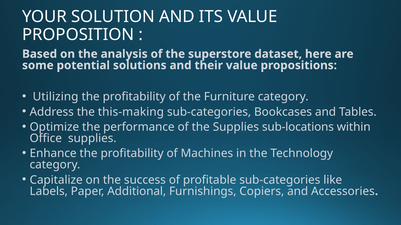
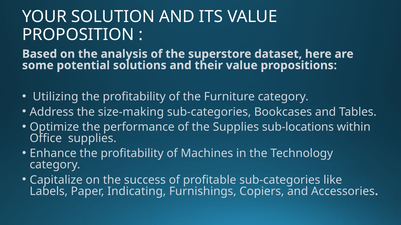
this-making: this-making -> size-making
Additional: Additional -> Indicating
